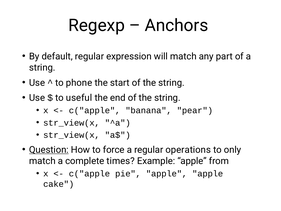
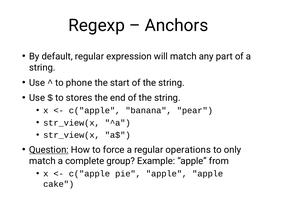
useful: useful -> stores
times: times -> group
